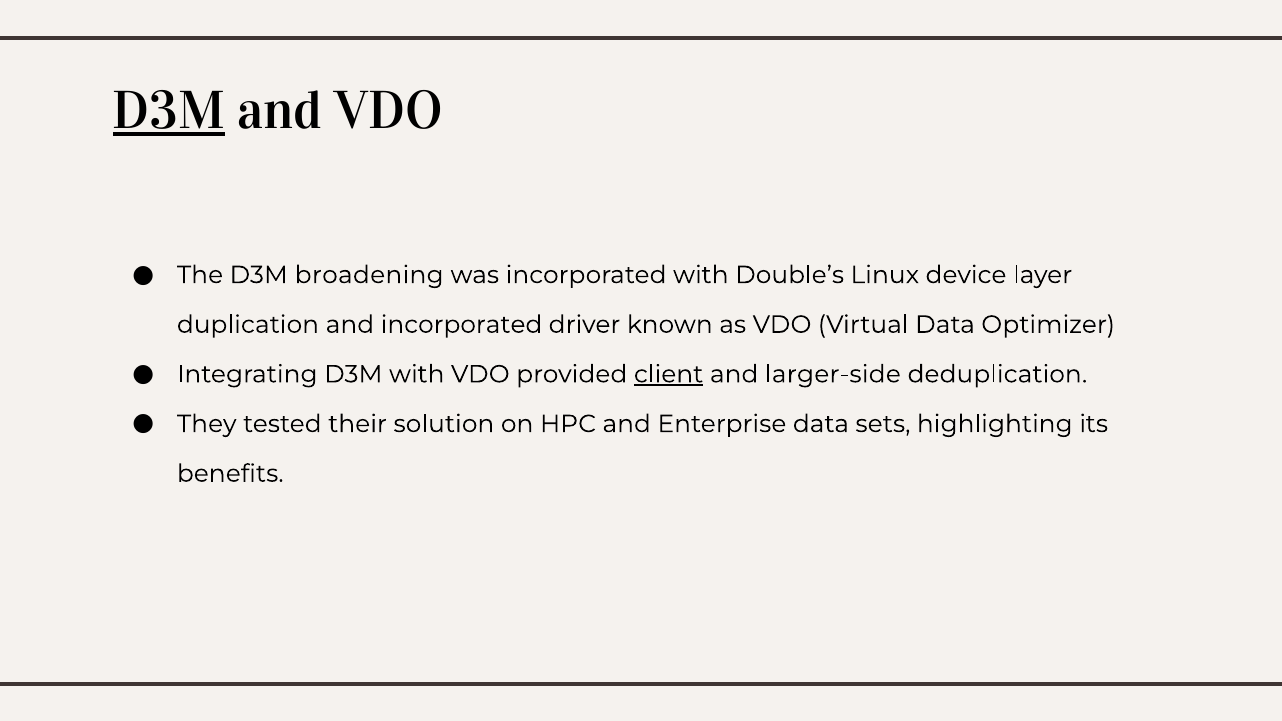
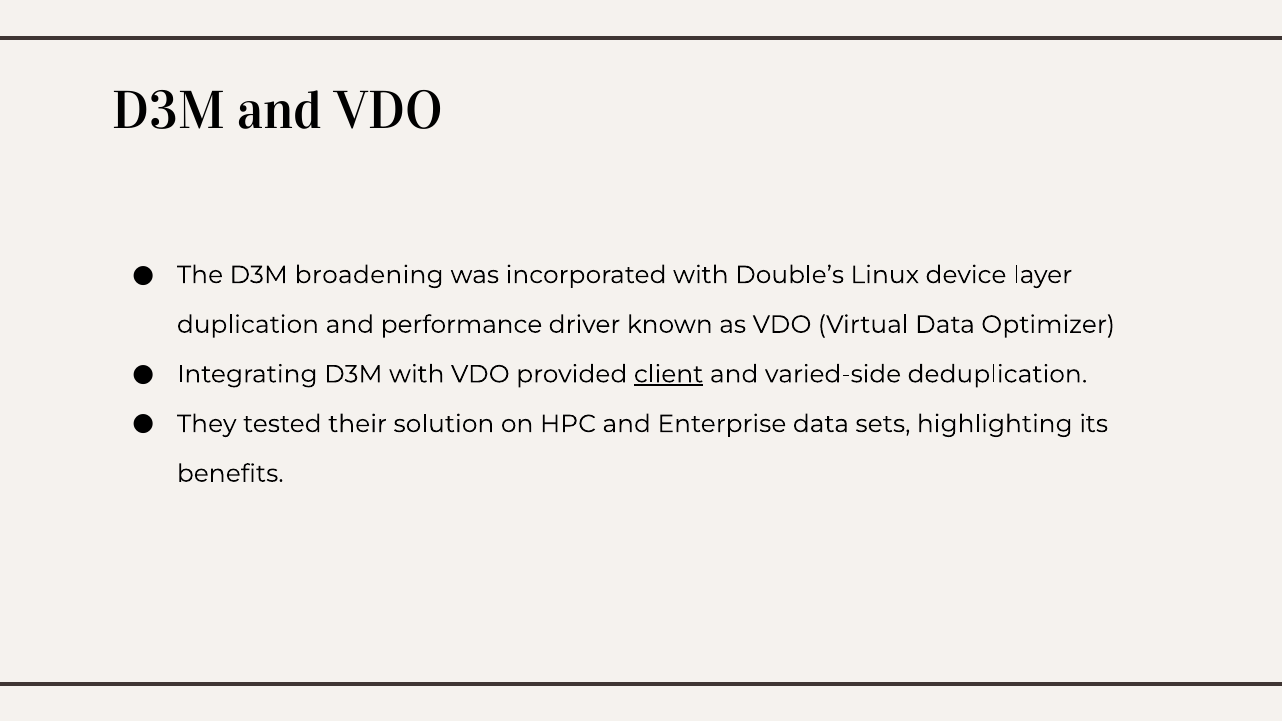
D3M at (169, 111) underline: present -> none
and incorporated: incorporated -> performance
larger-side: larger-side -> varied-side
